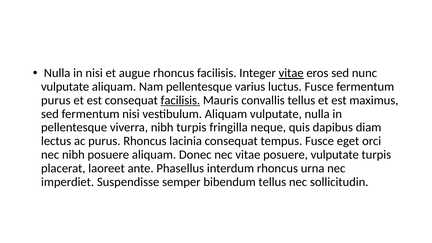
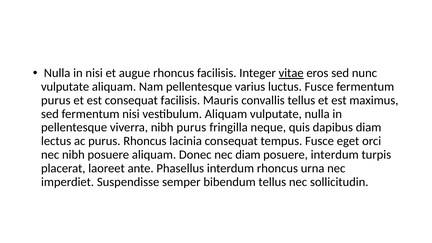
facilisis at (180, 100) underline: present -> none
nibh turpis: turpis -> purus
nec vitae: vitae -> diam
posuere vulputate: vulputate -> interdum
